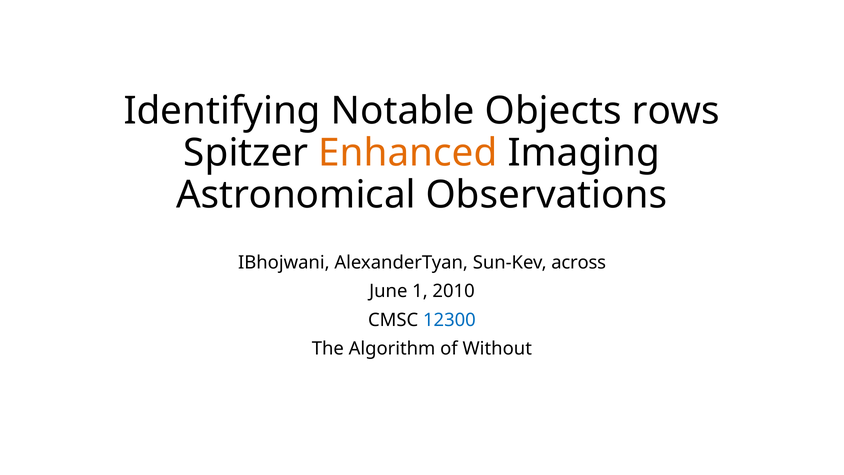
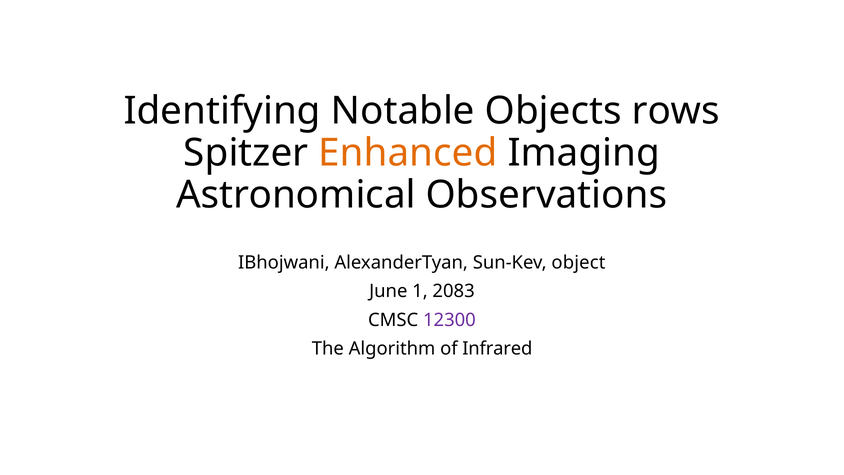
across: across -> object
2010: 2010 -> 2083
12300 colour: blue -> purple
Without: Without -> Infrared
